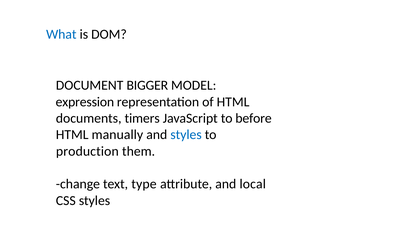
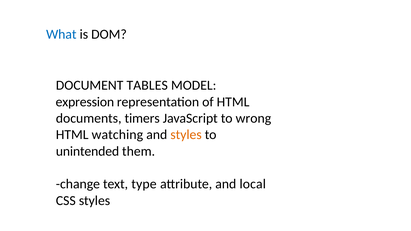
BIGGER: BIGGER -> TABLES
before: before -> wrong
manually: manually -> watching
styles at (186, 135) colour: blue -> orange
production: production -> unintended
